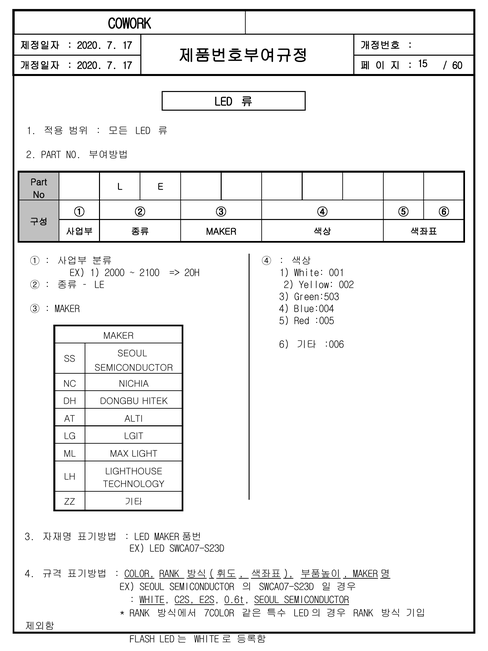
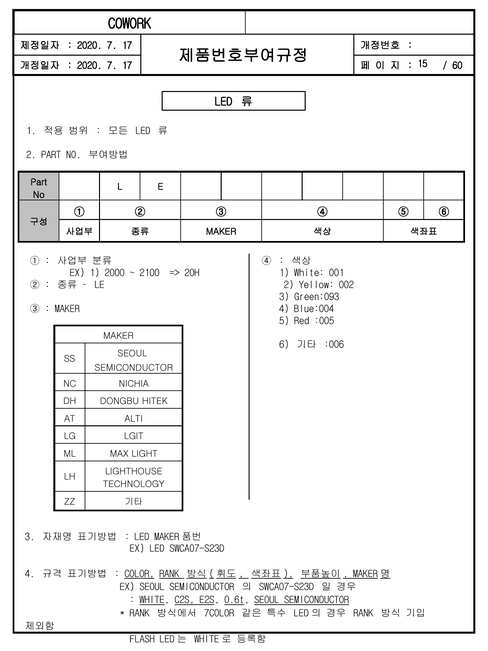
Green:503: Green:503 -> Green:093
